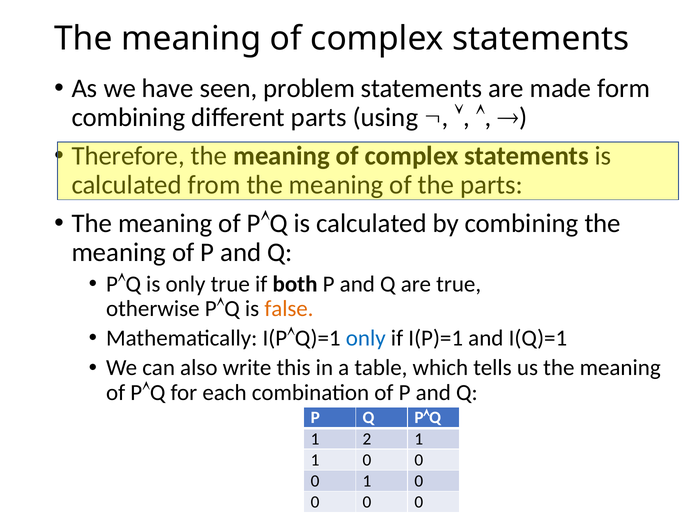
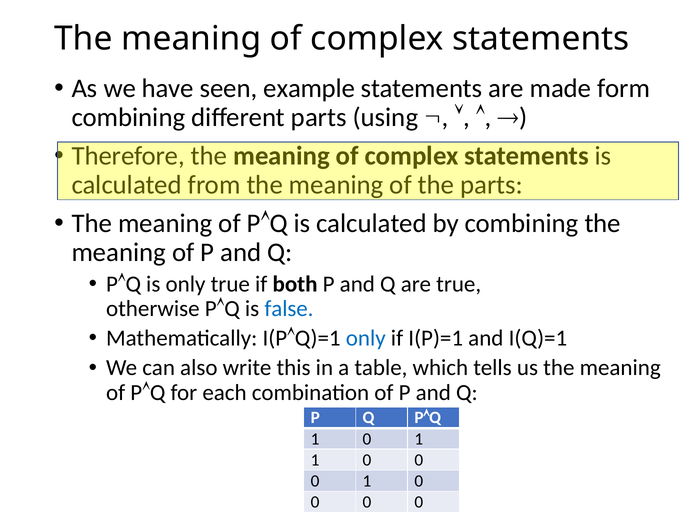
problem: problem -> example
false colour: orange -> blue
2 at (367, 439): 2 -> 0
